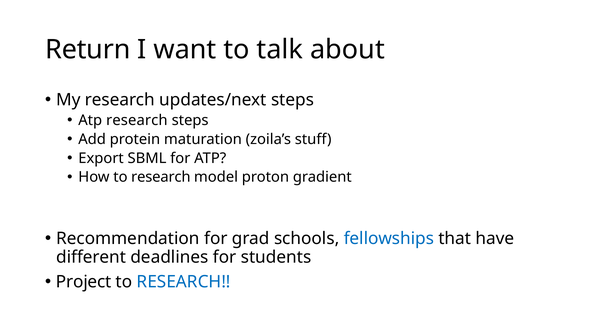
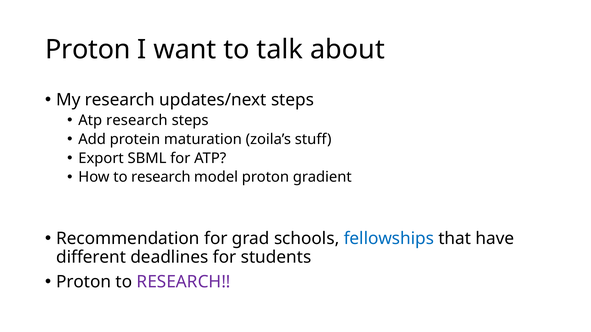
Return at (88, 50): Return -> Proton
Project at (84, 282): Project -> Proton
RESEARCH at (184, 282) colour: blue -> purple
